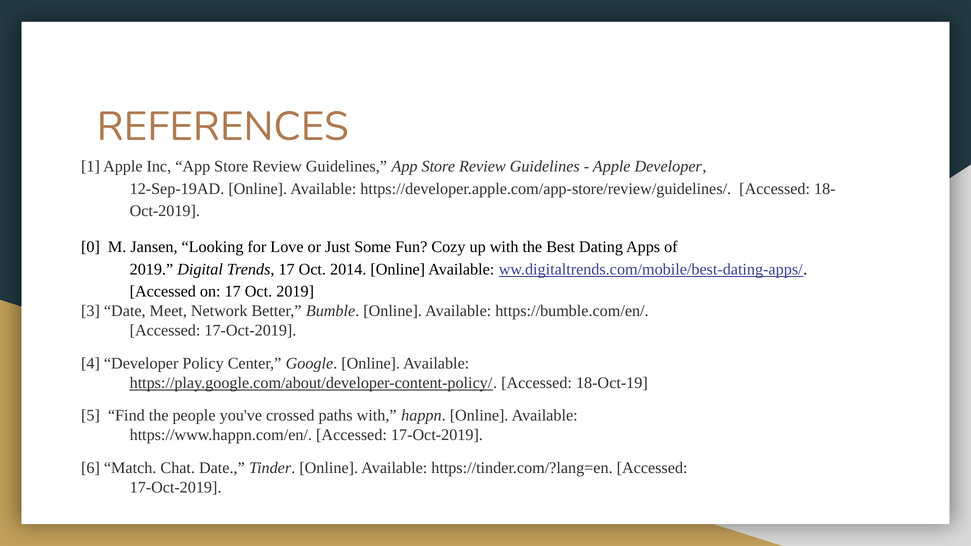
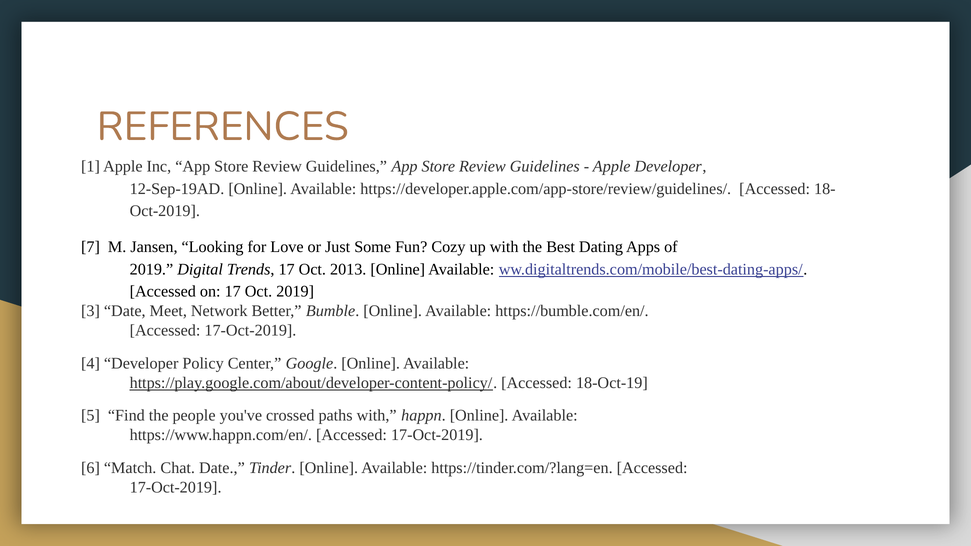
0: 0 -> 7
2014: 2014 -> 2013
